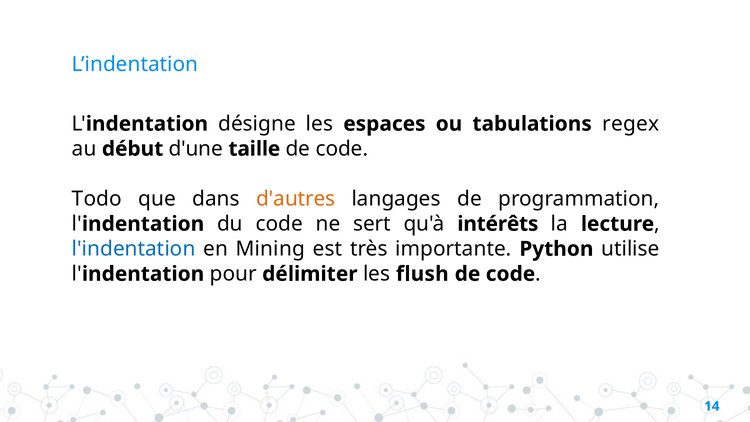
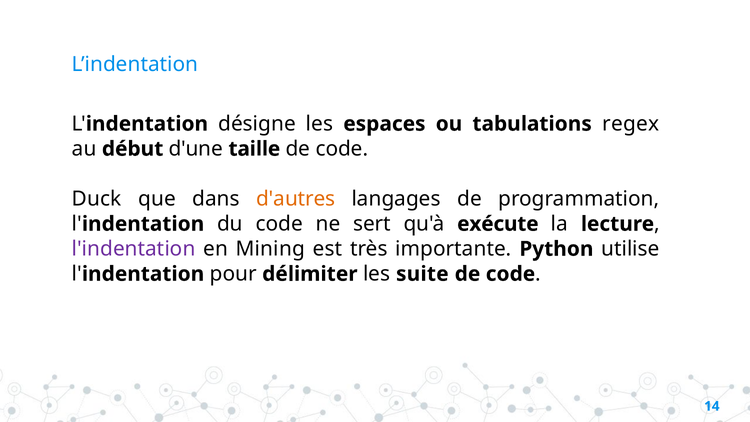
Todo: Todo -> Duck
intérêts: intérêts -> exécute
l'indentation colour: blue -> purple
flush: flush -> suite
